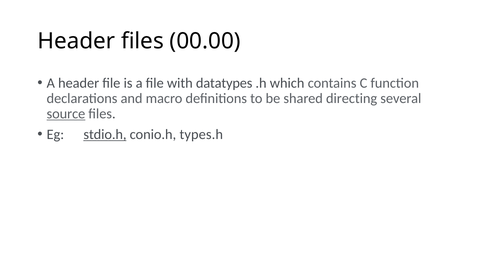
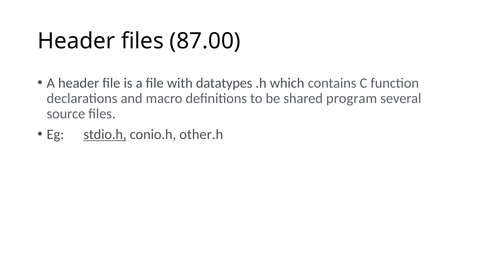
00.00: 00.00 -> 87.00
directing: directing -> program
source underline: present -> none
types.h: types.h -> other.h
